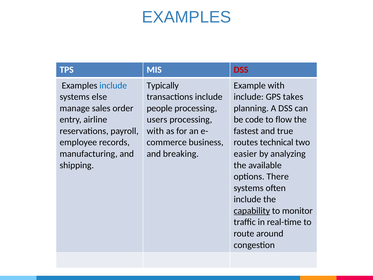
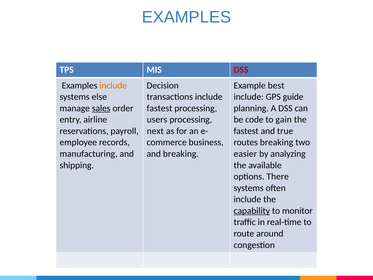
include at (113, 85) colour: blue -> orange
Typically: Typically -> Decision
Example with: with -> best
takes: takes -> guide
sales underline: none -> present
people at (160, 108): people -> fastest
flow: flow -> gain
with at (155, 131): with -> next
routes technical: technical -> breaking
